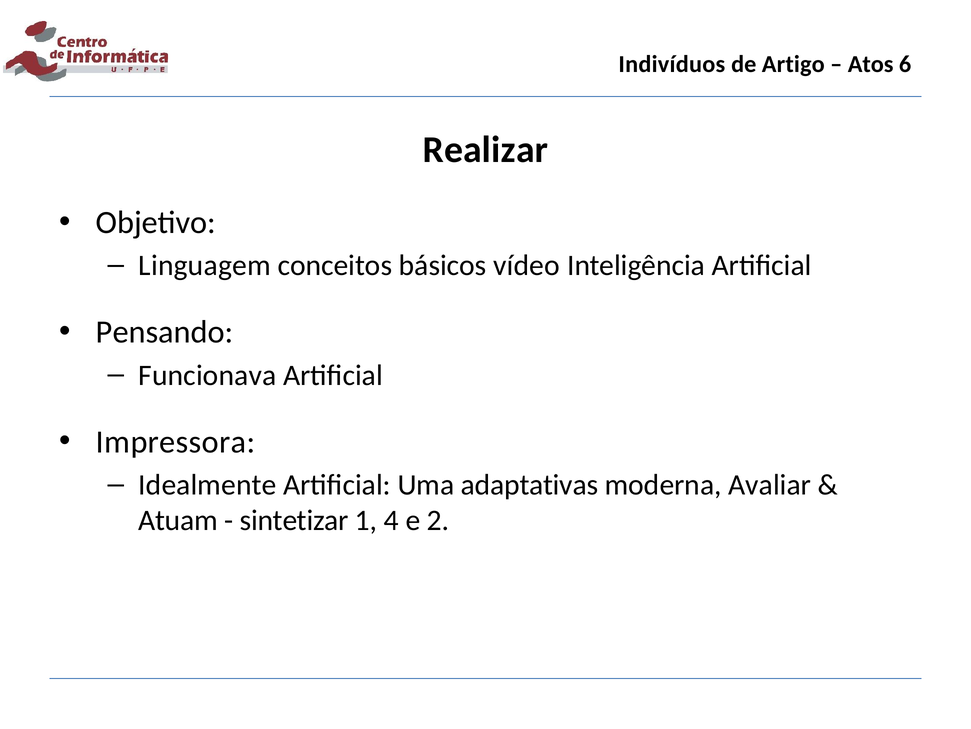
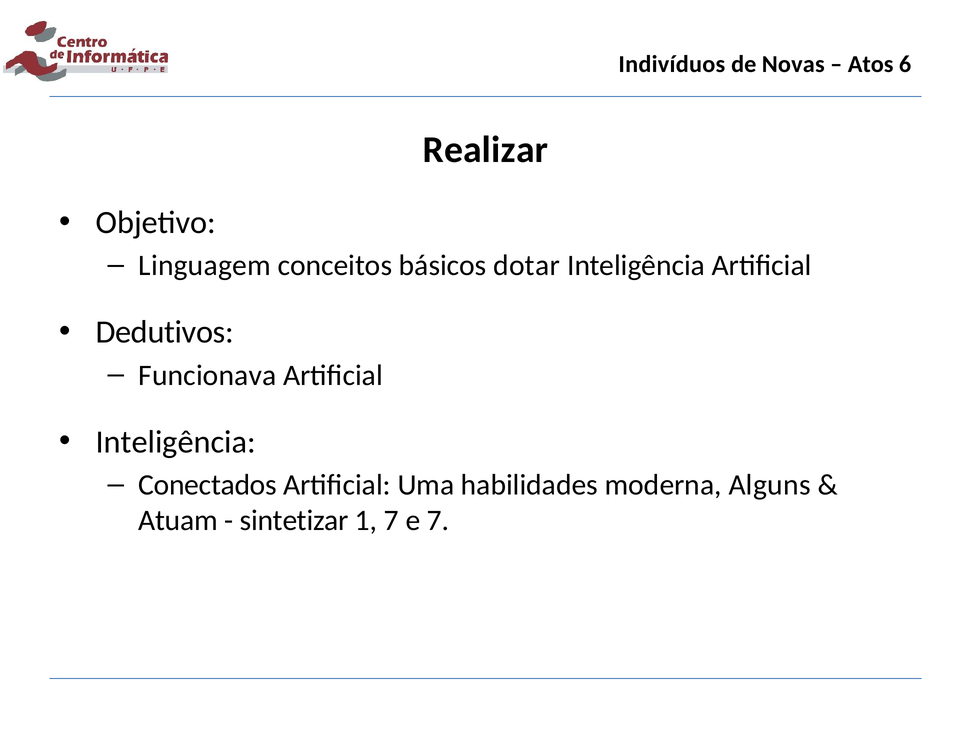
Artigo: Artigo -> Novas
vídeo: vídeo -> dotar
Pensando: Pensando -> Dedutivos
Impressora at (176, 441): Impressora -> Inteligência
Idealmente: Idealmente -> Conectados
adaptativas: adaptativas -> habilidades
Avaliar: Avaliar -> Alguns
1 4: 4 -> 7
e 2: 2 -> 7
